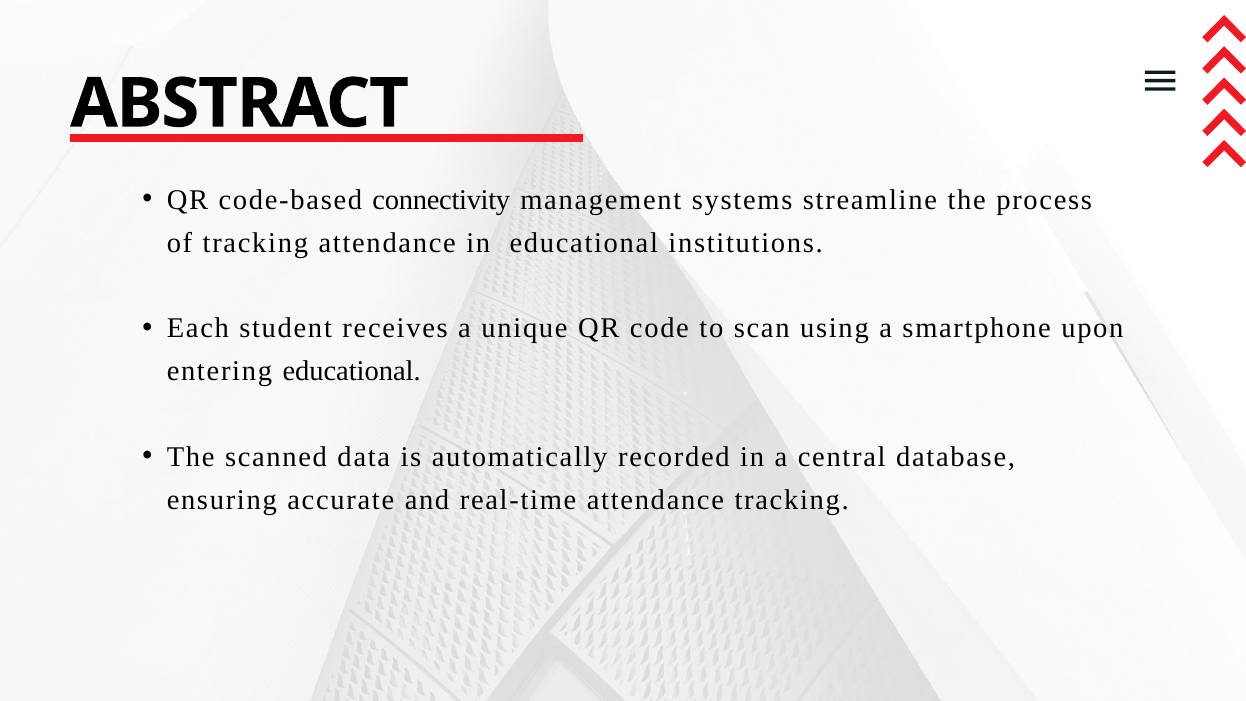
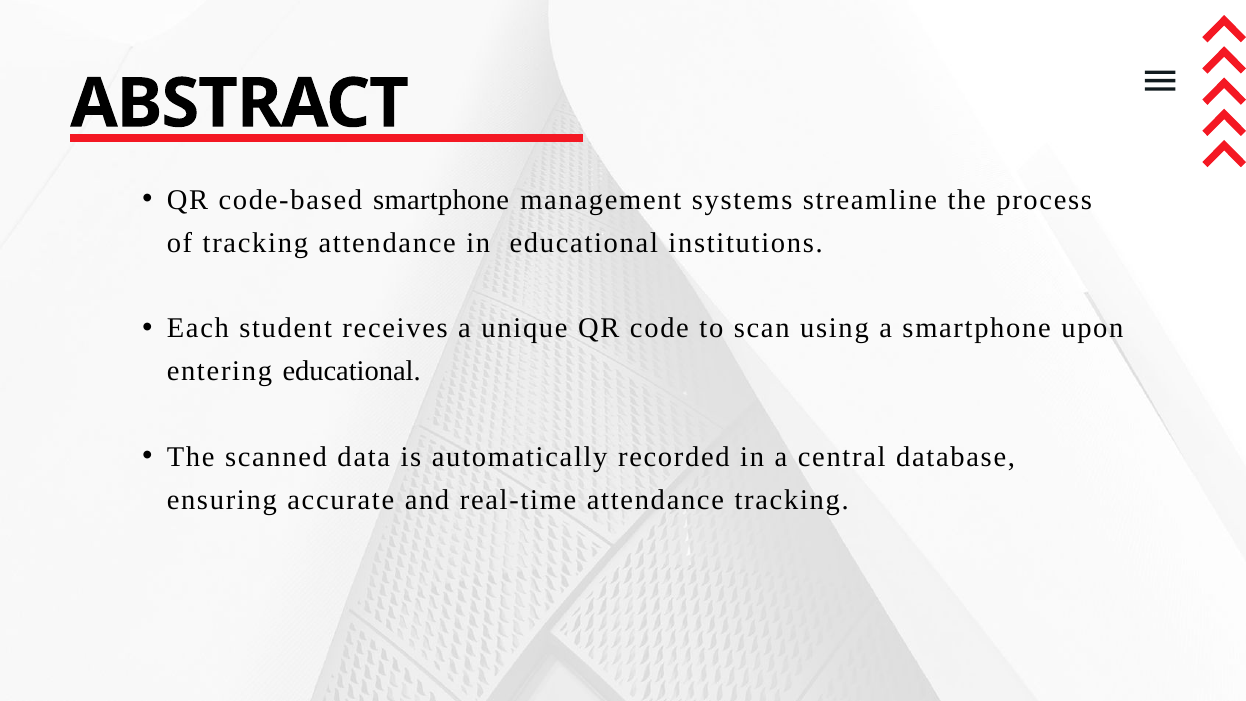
code-based connectivity: connectivity -> smartphone
